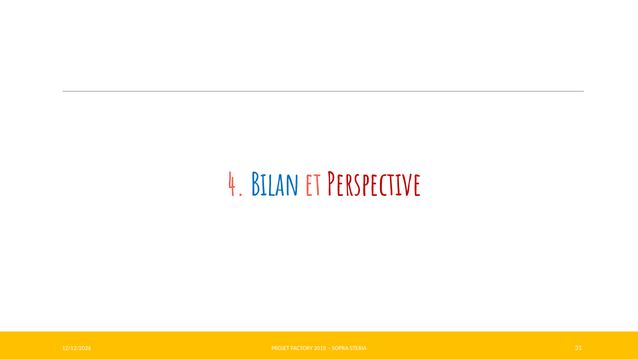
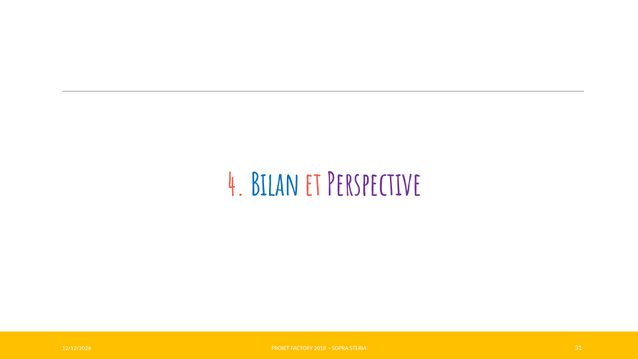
Perspective colour: red -> purple
